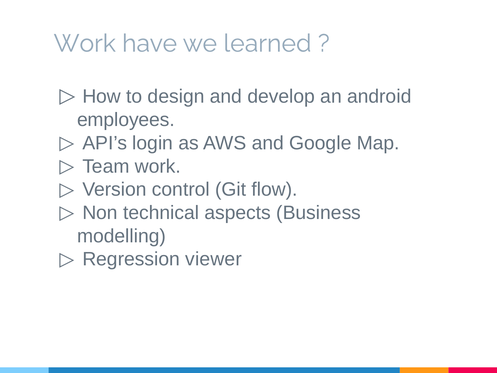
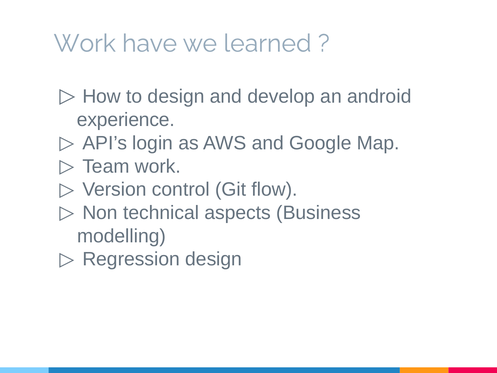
employees: employees -> experience
Regression viewer: viewer -> design
